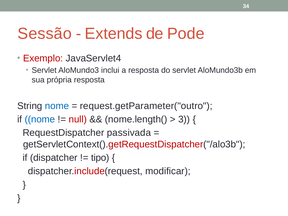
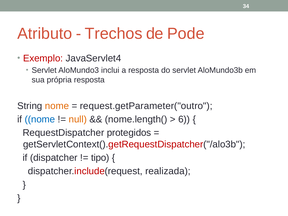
Sessão: Sessão -> Atributo
Extends: Extends -> Trechos
nome at (57, 106) colour: blue -> orange
null colour: red -> orange
3: 3 -> 6
passivada: passivada -> protegidos
modificar: modificar -> realizada
